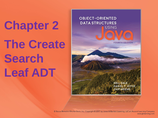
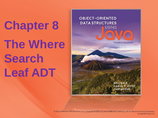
2: 2 -> 8
Create: Create -> Where
